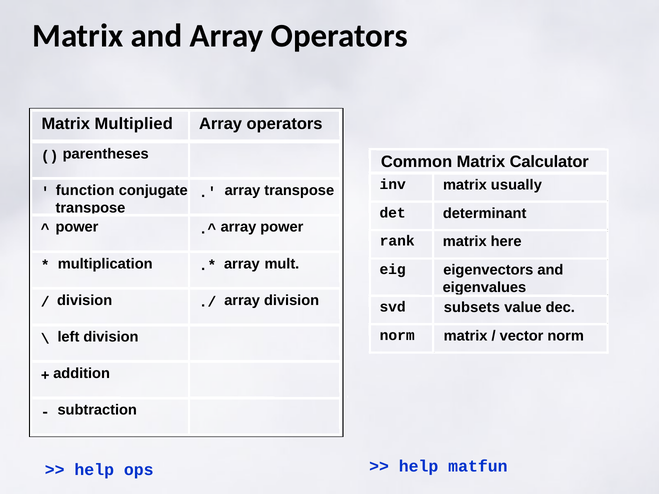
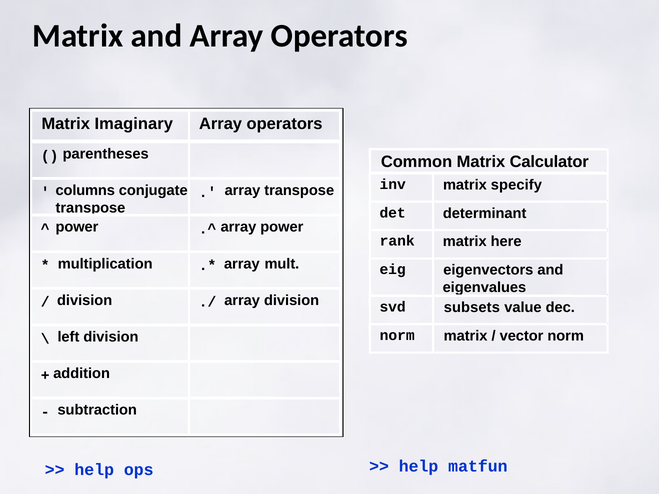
Multiplied: Multiplied -> Imaginary
usually: usually -> specify
function: function -> columns
